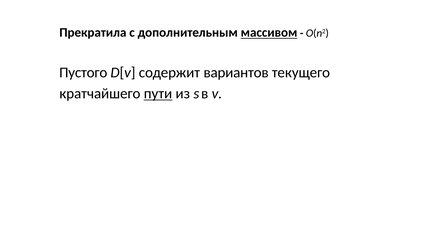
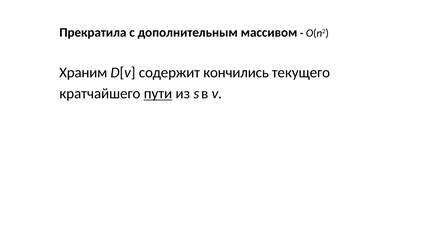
массивом underline: present -> none
Пустого: Пустого -> Храним
вариантов: вариантов -> кончились
